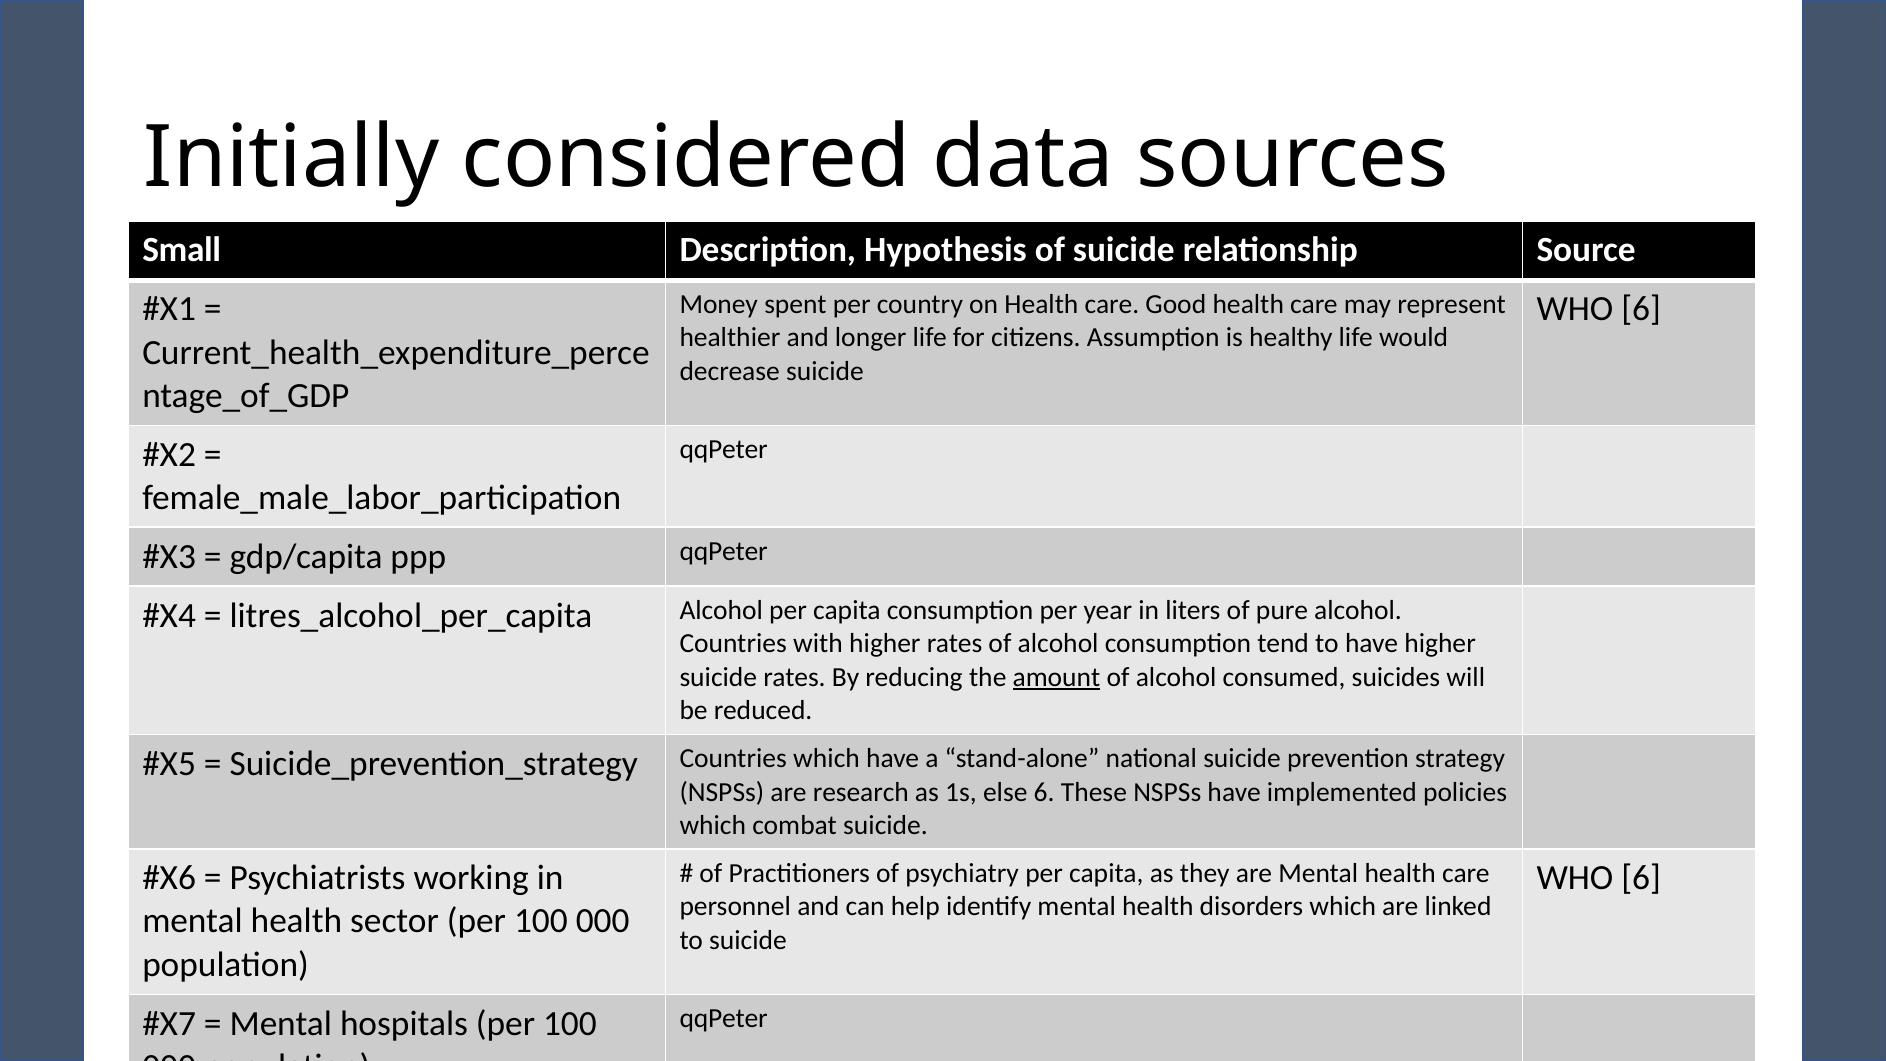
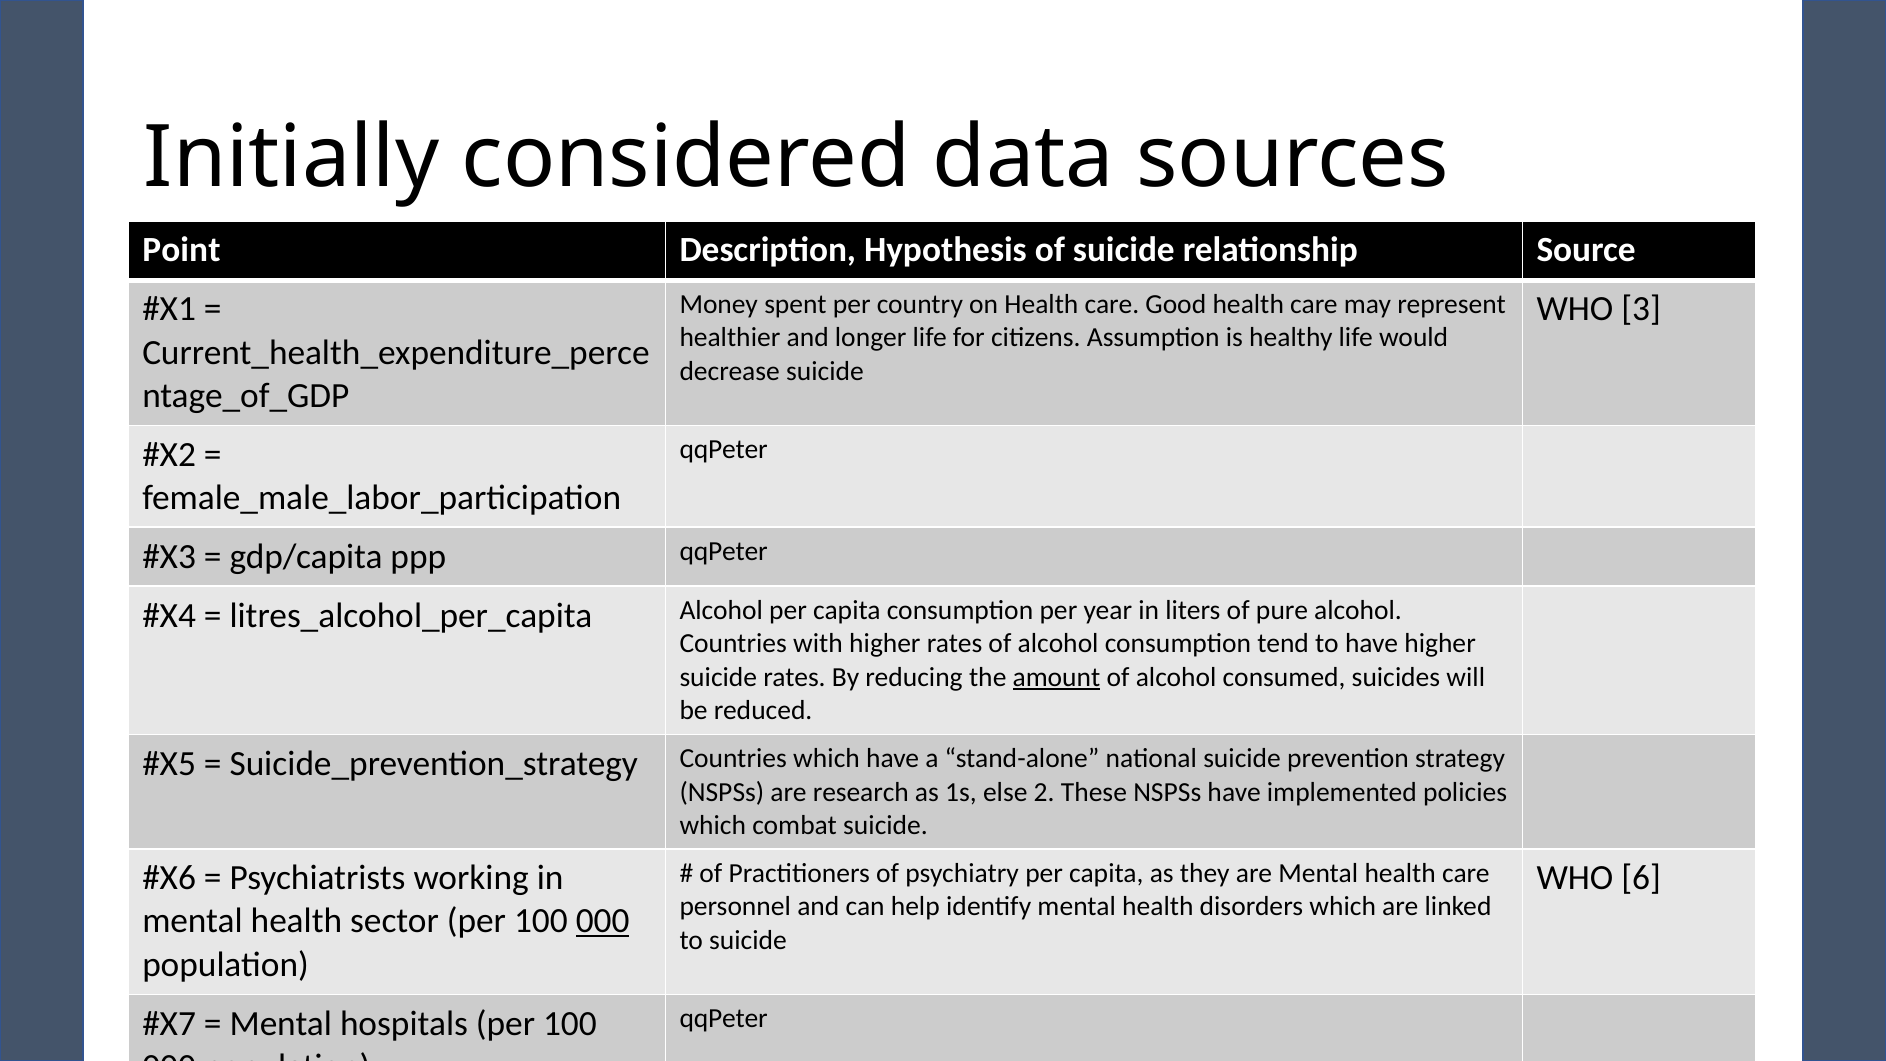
Small: Small -> Point
6 at (1641, 309): 6 -> 3
else 6: 6 -> 2
000 at (603, 921) underline: none -> present
